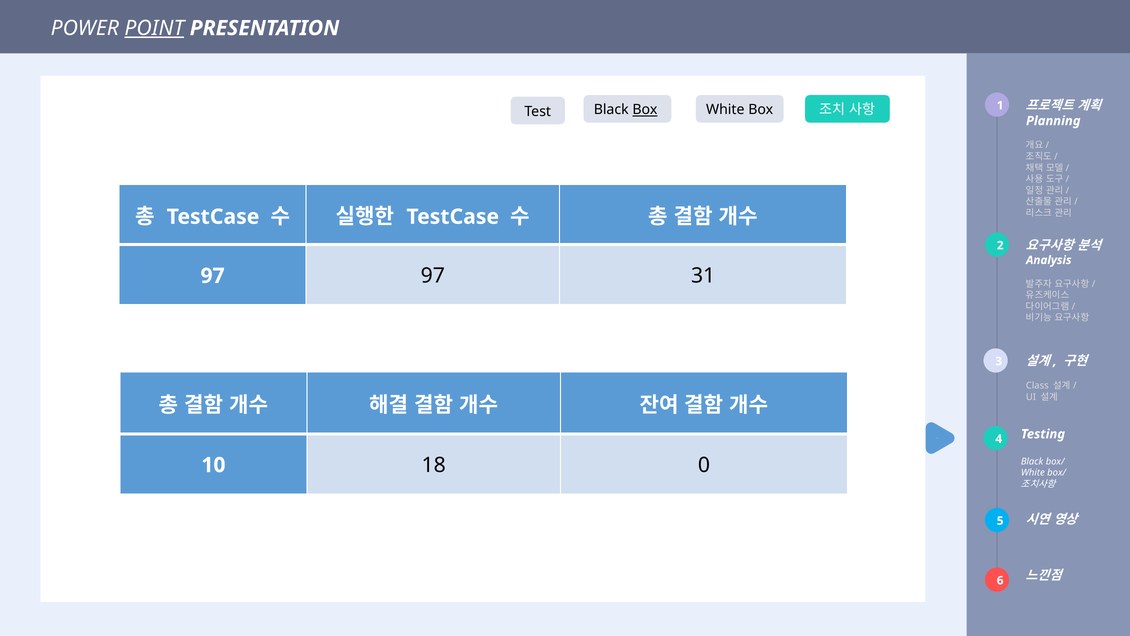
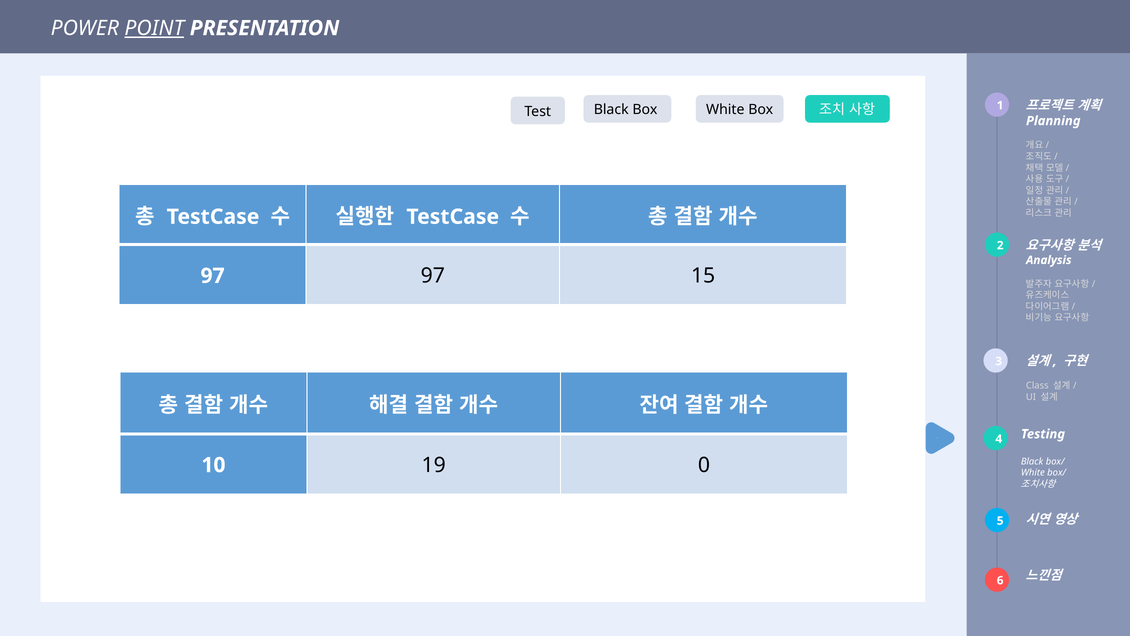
Box at (645, 110) underline: present -> none
31: 31 -> 15
18: 18 -> 19
